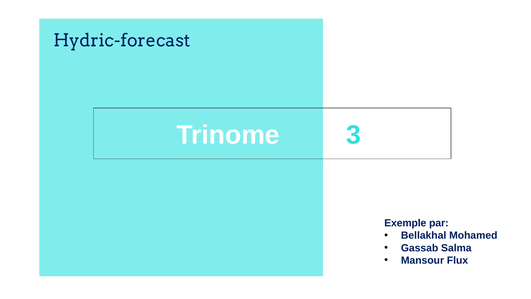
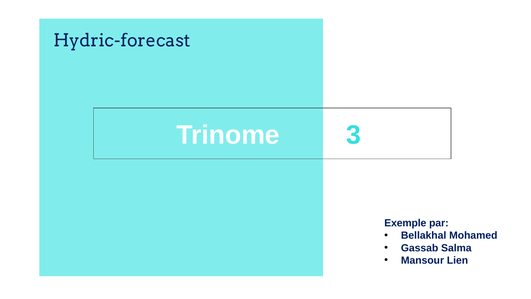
Flux: Flux -> Lien
